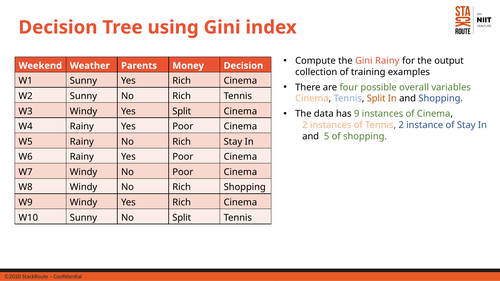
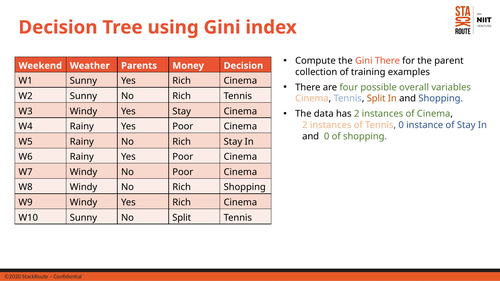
Gini Rainy: Rainy -> There
output: output -> parent
Yes Split: Split -> Stay
has 9: 9 -> 2
Tennis 2: 2 -> 0
and 5: 5 -> 0
